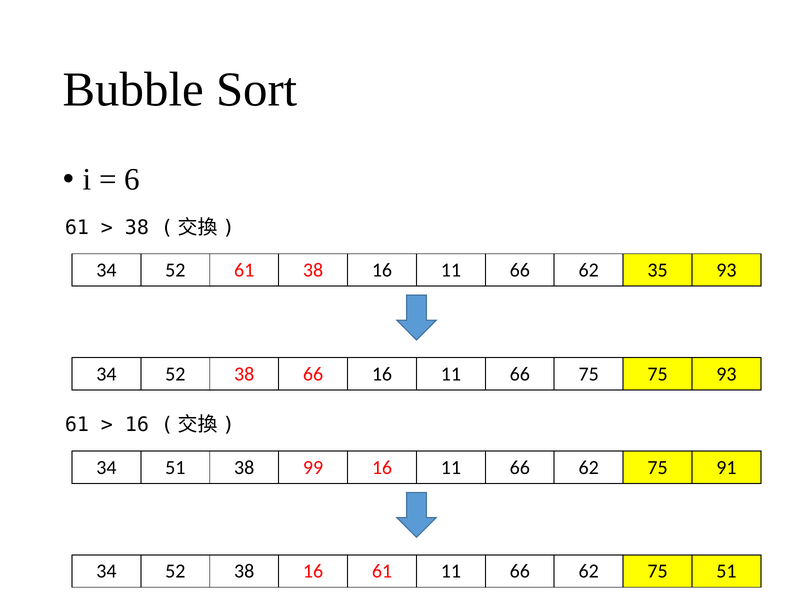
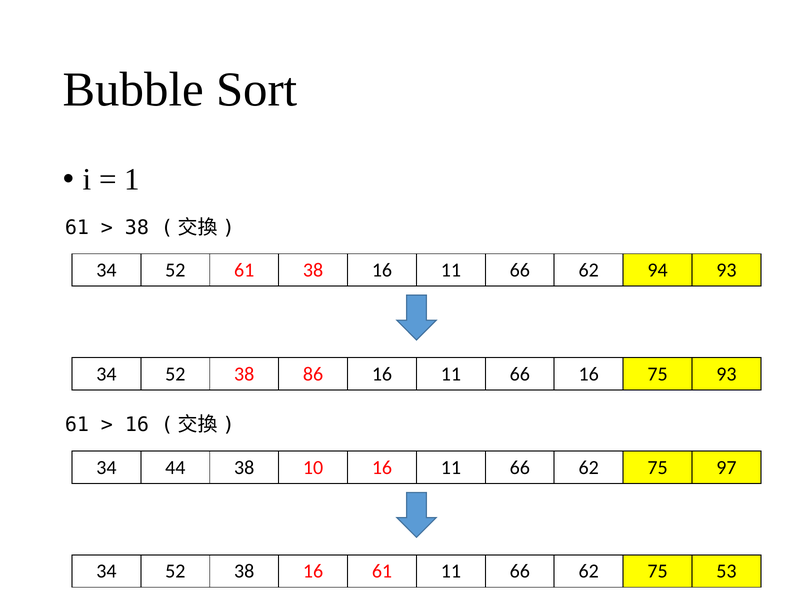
6: 6 -> 1
35: 35 -> 94
38 66: 66 -> 86
66 75: 75 -> 16
34 51: 51 -> 44
99: 99 -> 10
91: 91 -> 97
75 51: 51 -> 53
